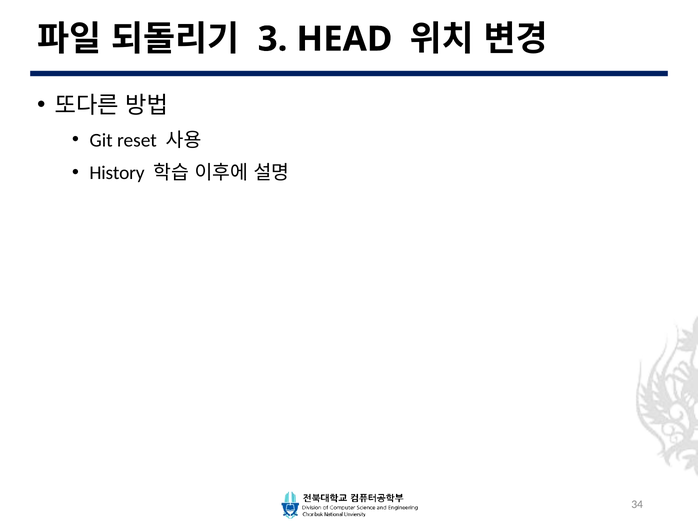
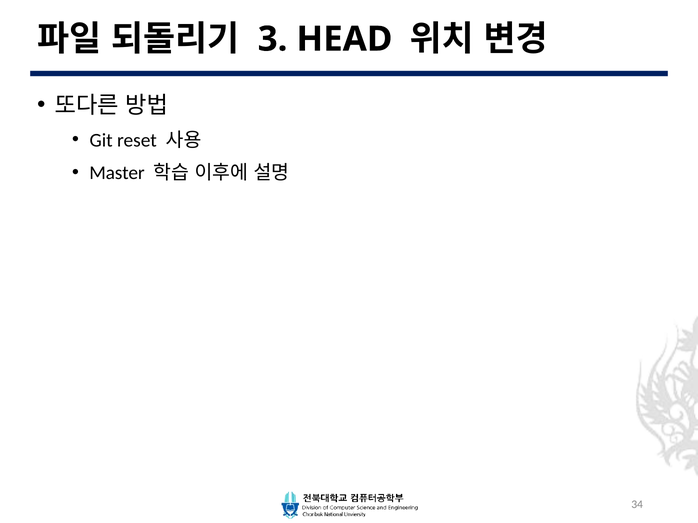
History: History -> Master
